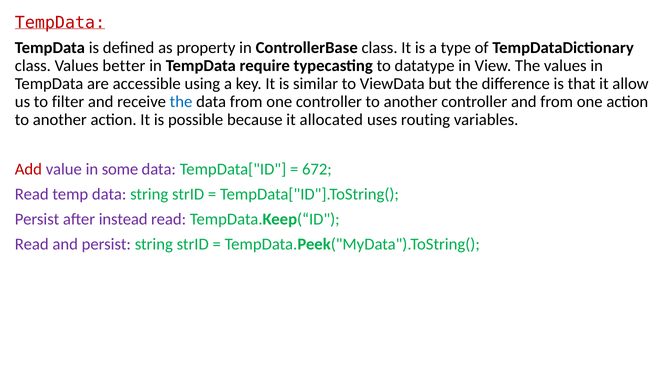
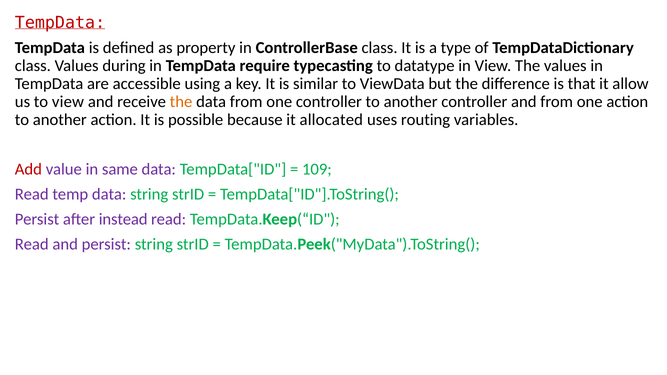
better: better -> during
to filter: filter -> view
the at (181, 102) colour: blue -> orange
some: some -> same
672: 672 -> 109
